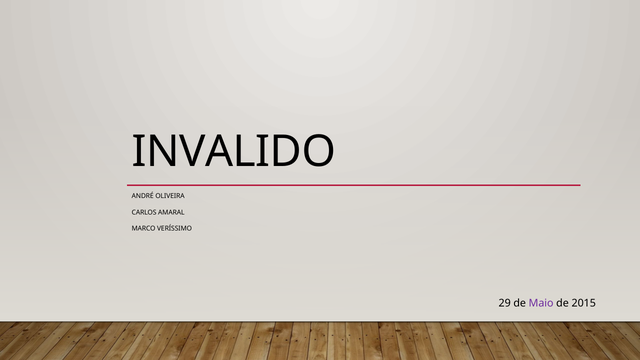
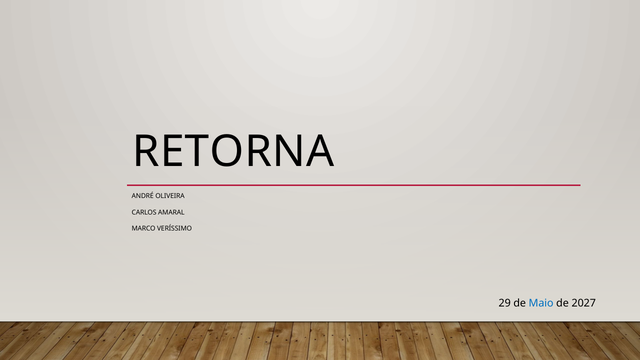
INVALIDO: INVALIDO -> RETORNA
Maio colour: purple -> blue
2015: 2015 -> 2027
